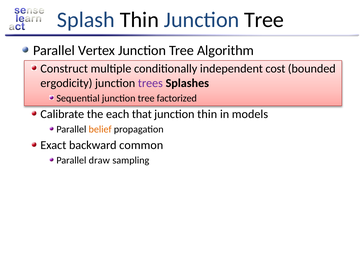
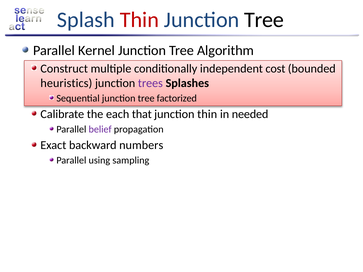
Thin at (139, 20) colour: black -> red
Vertex: Vertex -> Kernel
ergodicity: ergodicity -> heuristics
models: models -> needed
belief colour: orange -> purple
common: common -> numbers
draw: draw -> using
